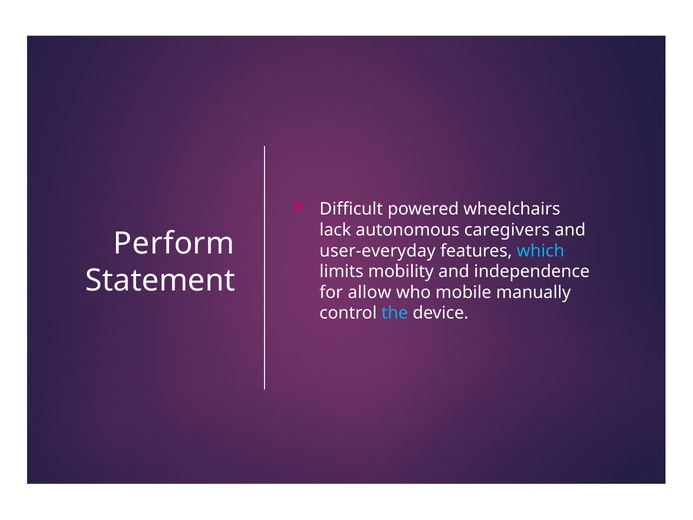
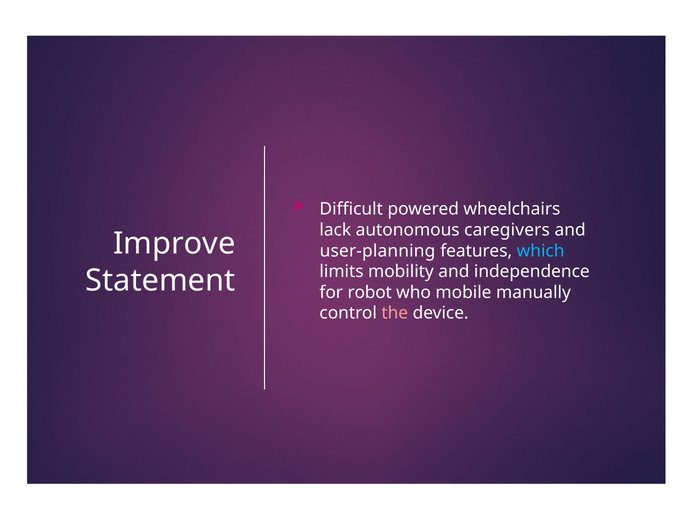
Perform: Perform -> Improve
user-everyday: user-everyday -> user-planning
allow: allow -> robot
the colour: light blue -> pink
